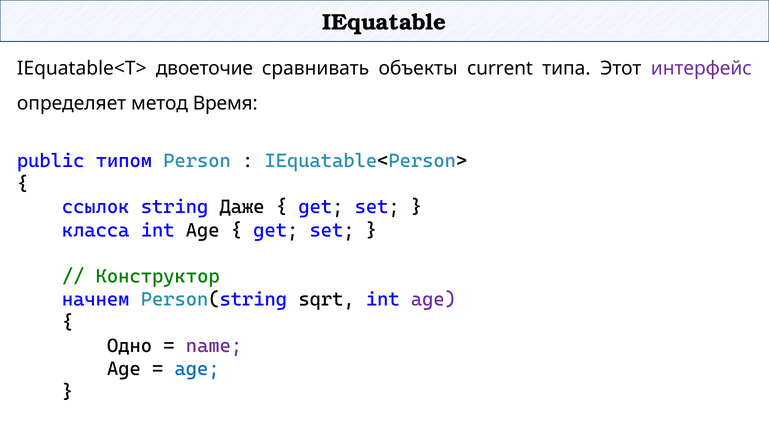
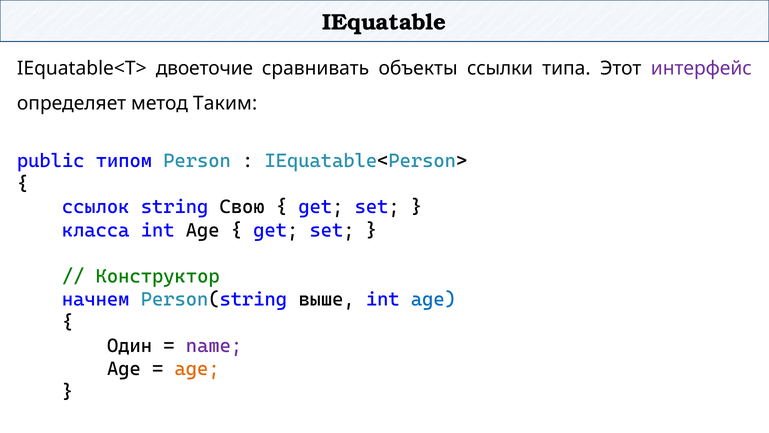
current: current -> ссылки
Время: Время -> Таким
Даже: Даже -> Свою
sqrt: sqrt -> выше
age at (433, 299) colour: purple -> blue
Одно: Одно -> Один
age at (197, 368) colour: blue -> orange
